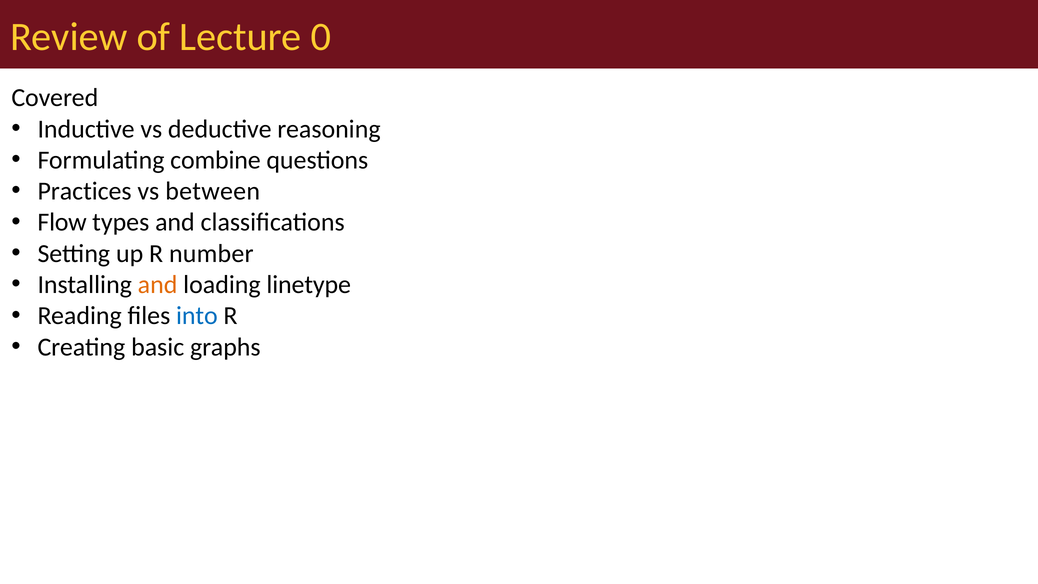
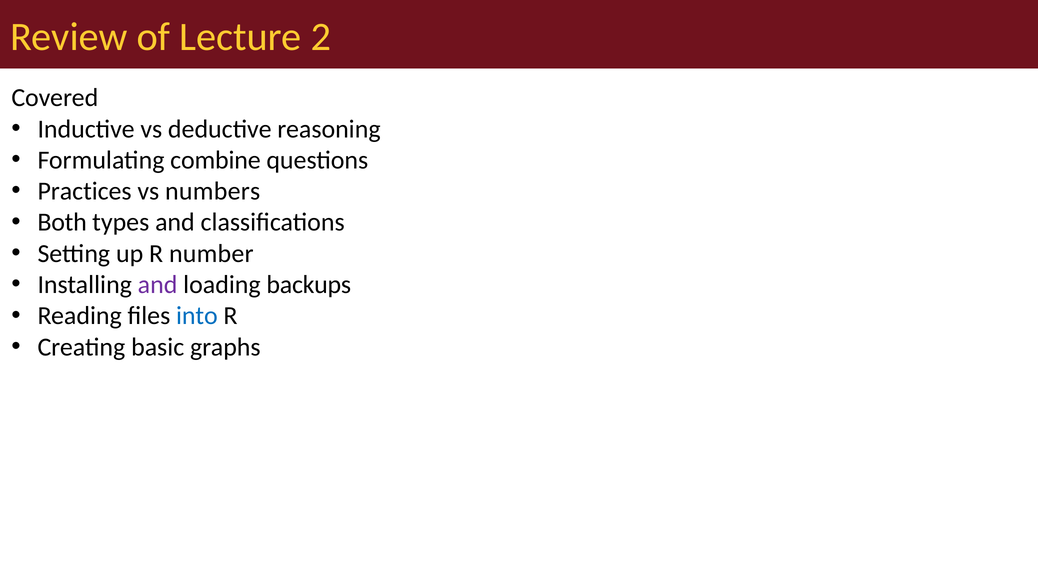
0: 0 -> 2
between: between -> numbers
Flow: Flow -> Both
and at (158, 285) colour: orange -> purple
linetype: linetype -> backups
